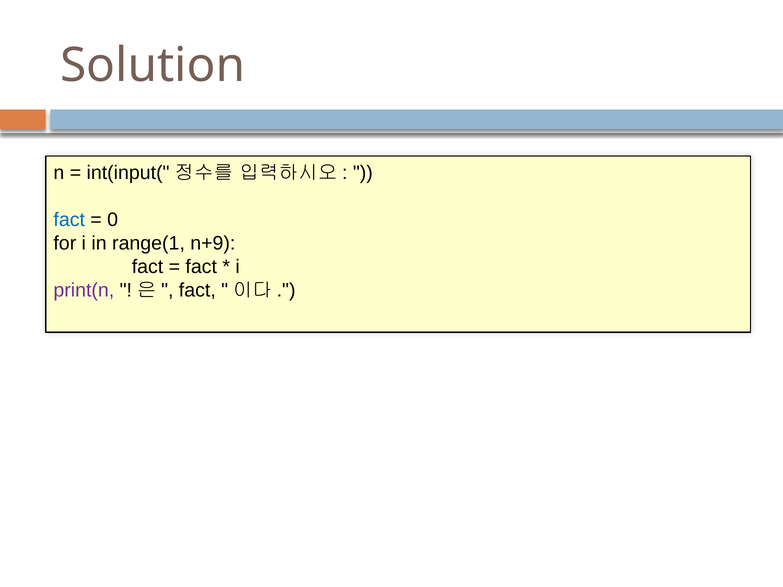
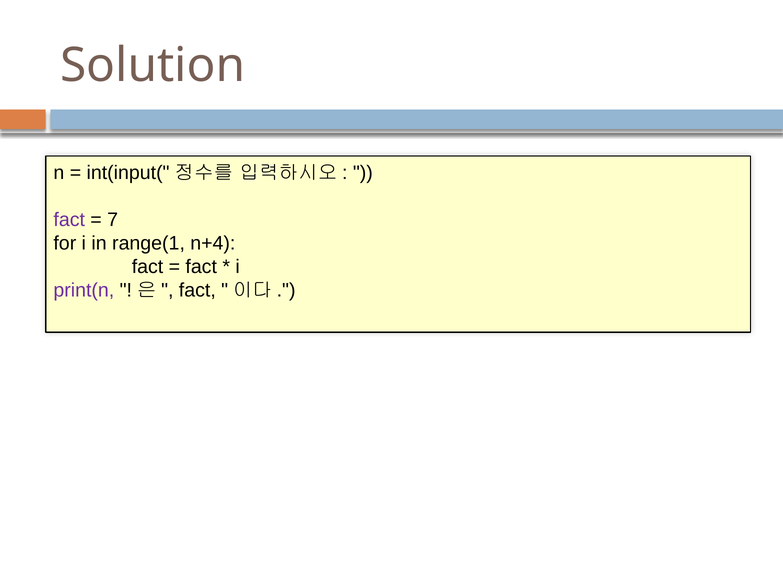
fact at (69, 220) colour: blue -> purple
0: 0 -> 7
n+9: n+9 -> n+4
